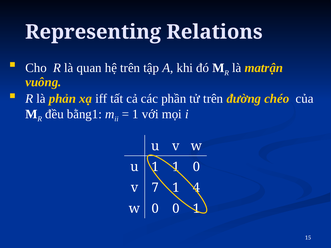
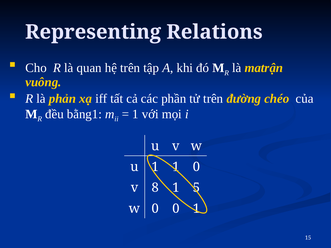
7: 7 -> 8
4: 4 -> 5
